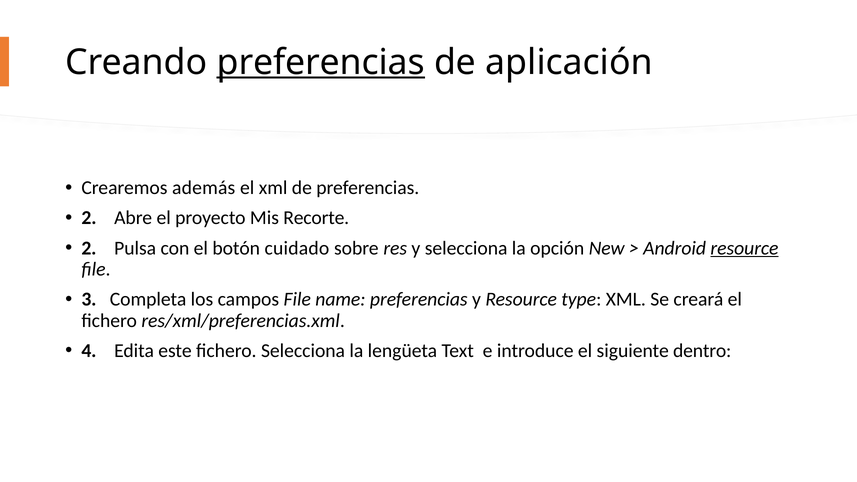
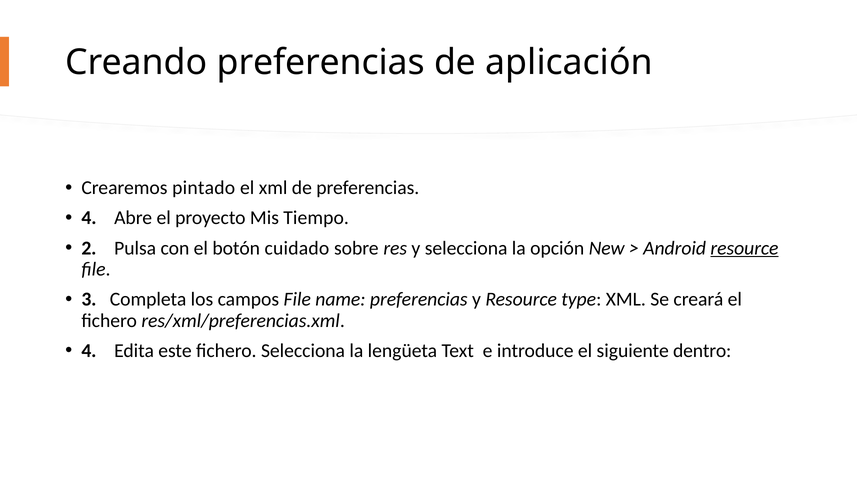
preferencias at (321, 62) underline: present -> none
además: además -> pintado
2 at (89, 218): 2 -> 4
Recorte: Recorte -> Tiempo
